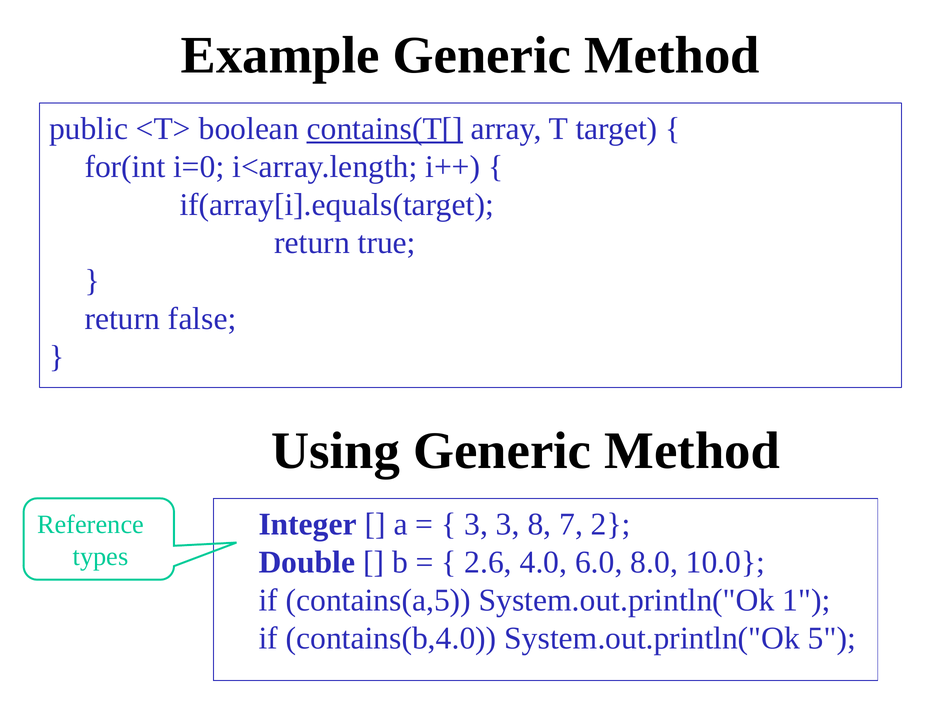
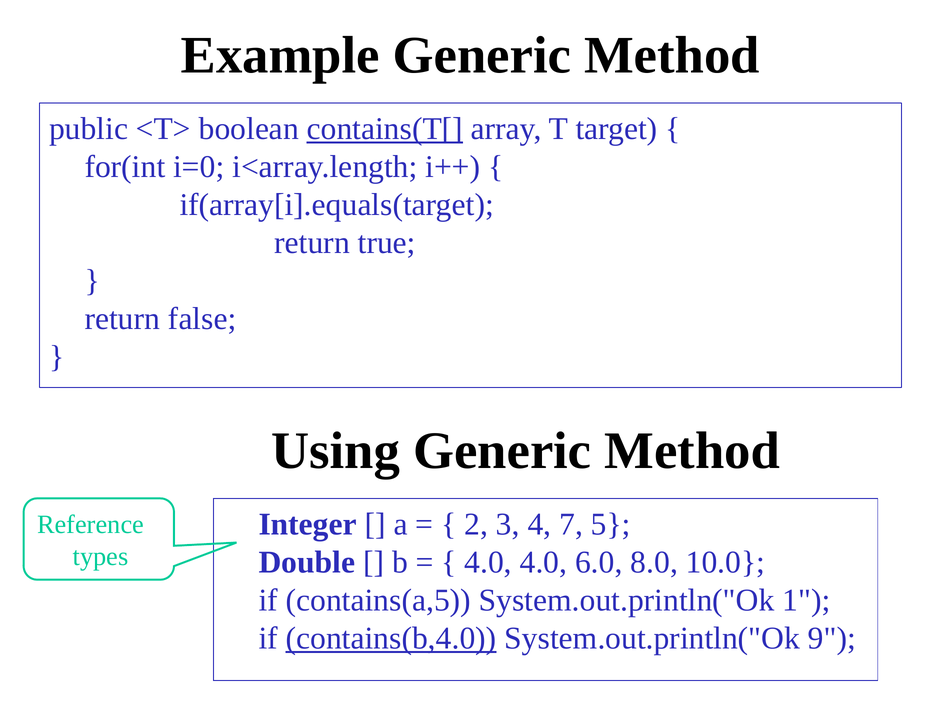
3 at (476, 524): 3 -> 2
8: 8 -> 4
2: 2 -> 5
2.6 at (488, 562): 2.6 -> 4.0
contains(b,4.0 underline: none -> present
5: 5 -> 9
